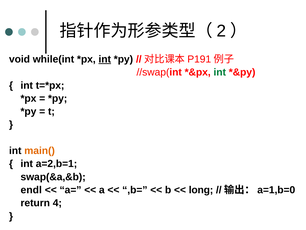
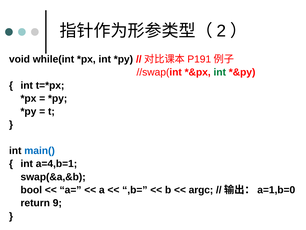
int at (105, 59) underline: present -> none
main( colour: orange -> blue
a=2,b=1: a=2,b=1 -> a=4,b=1
endl: endl -> bool
long: long -> argc
4: 4 -> 9
